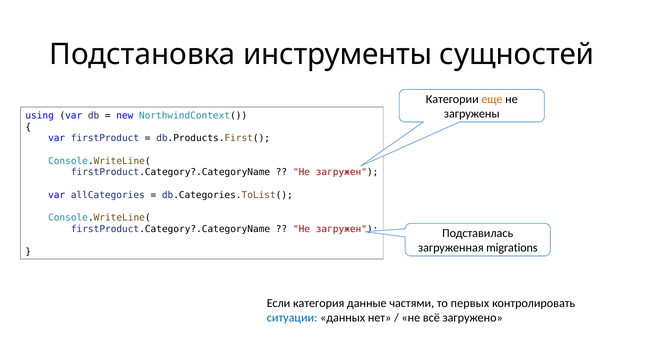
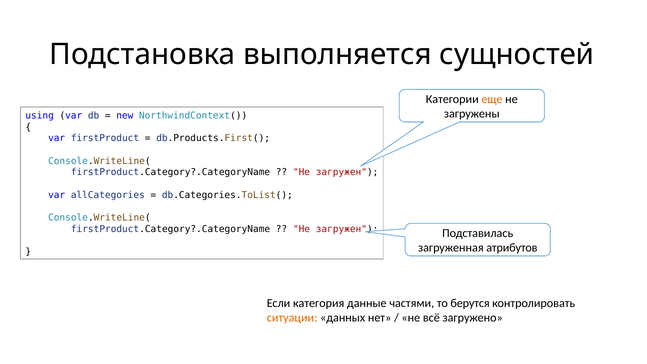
инструменты: инструменты -> выполняется
migrations: migrations -> атрибутов
первых: первых -> берутся
ситуации colour: blue -> orange
